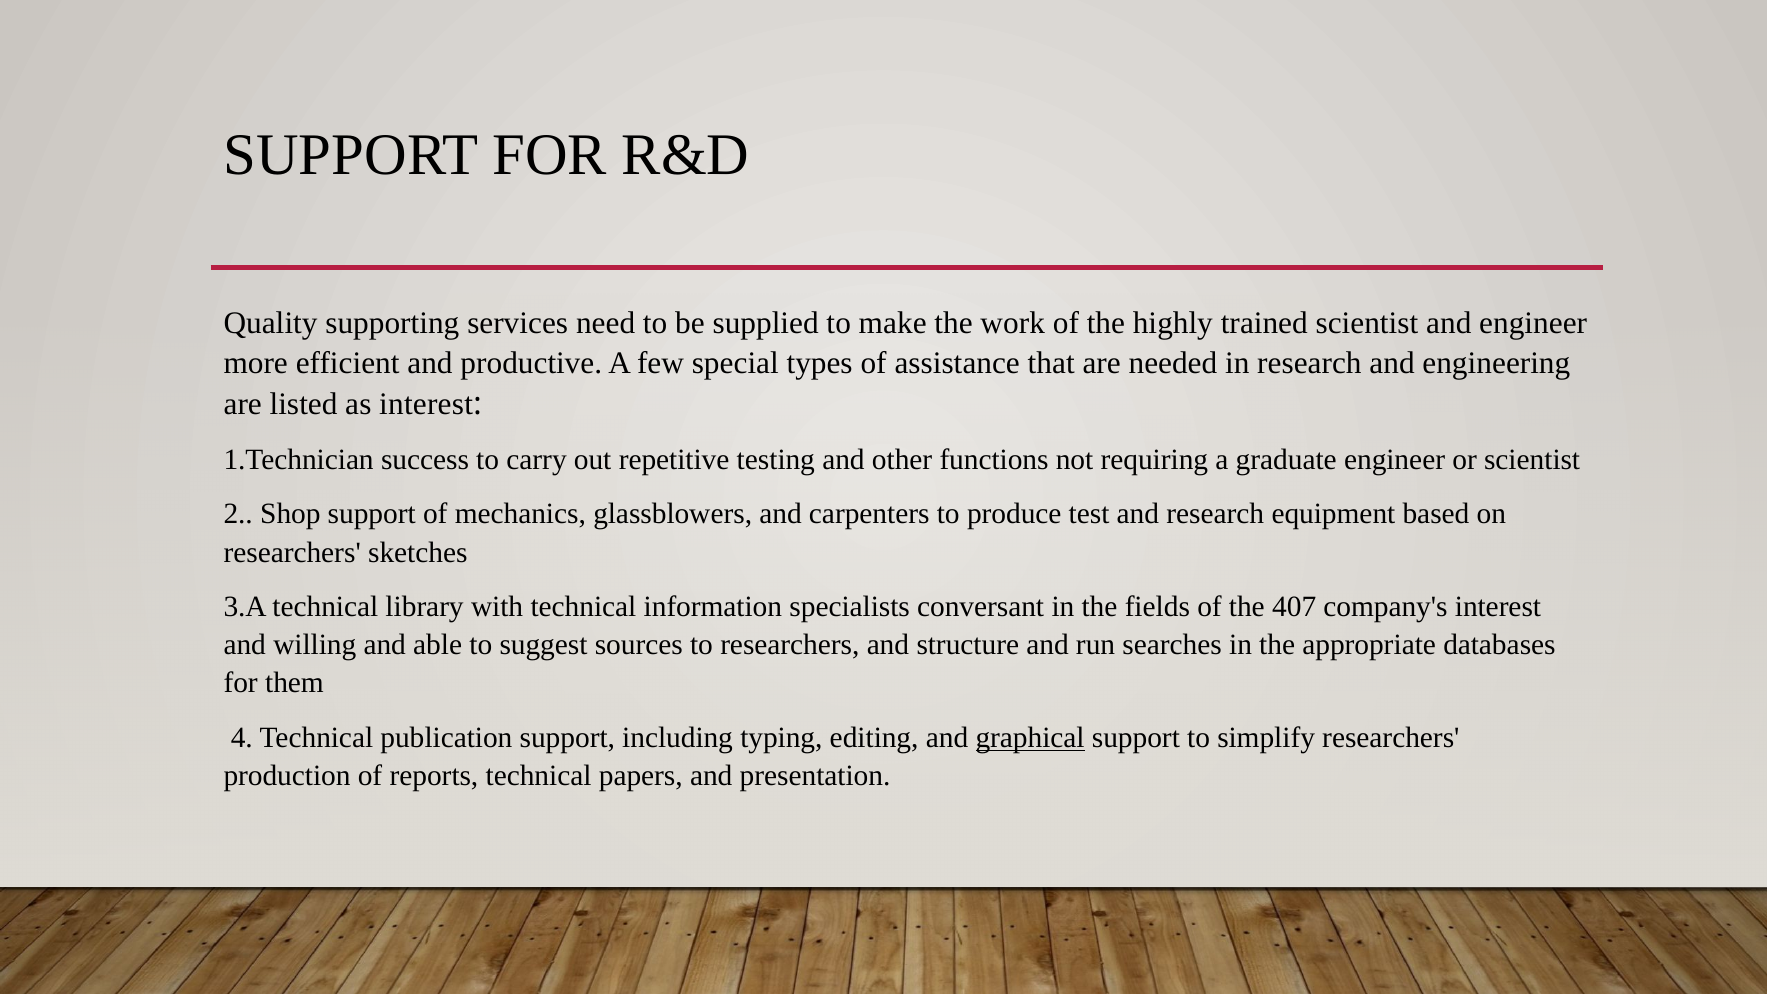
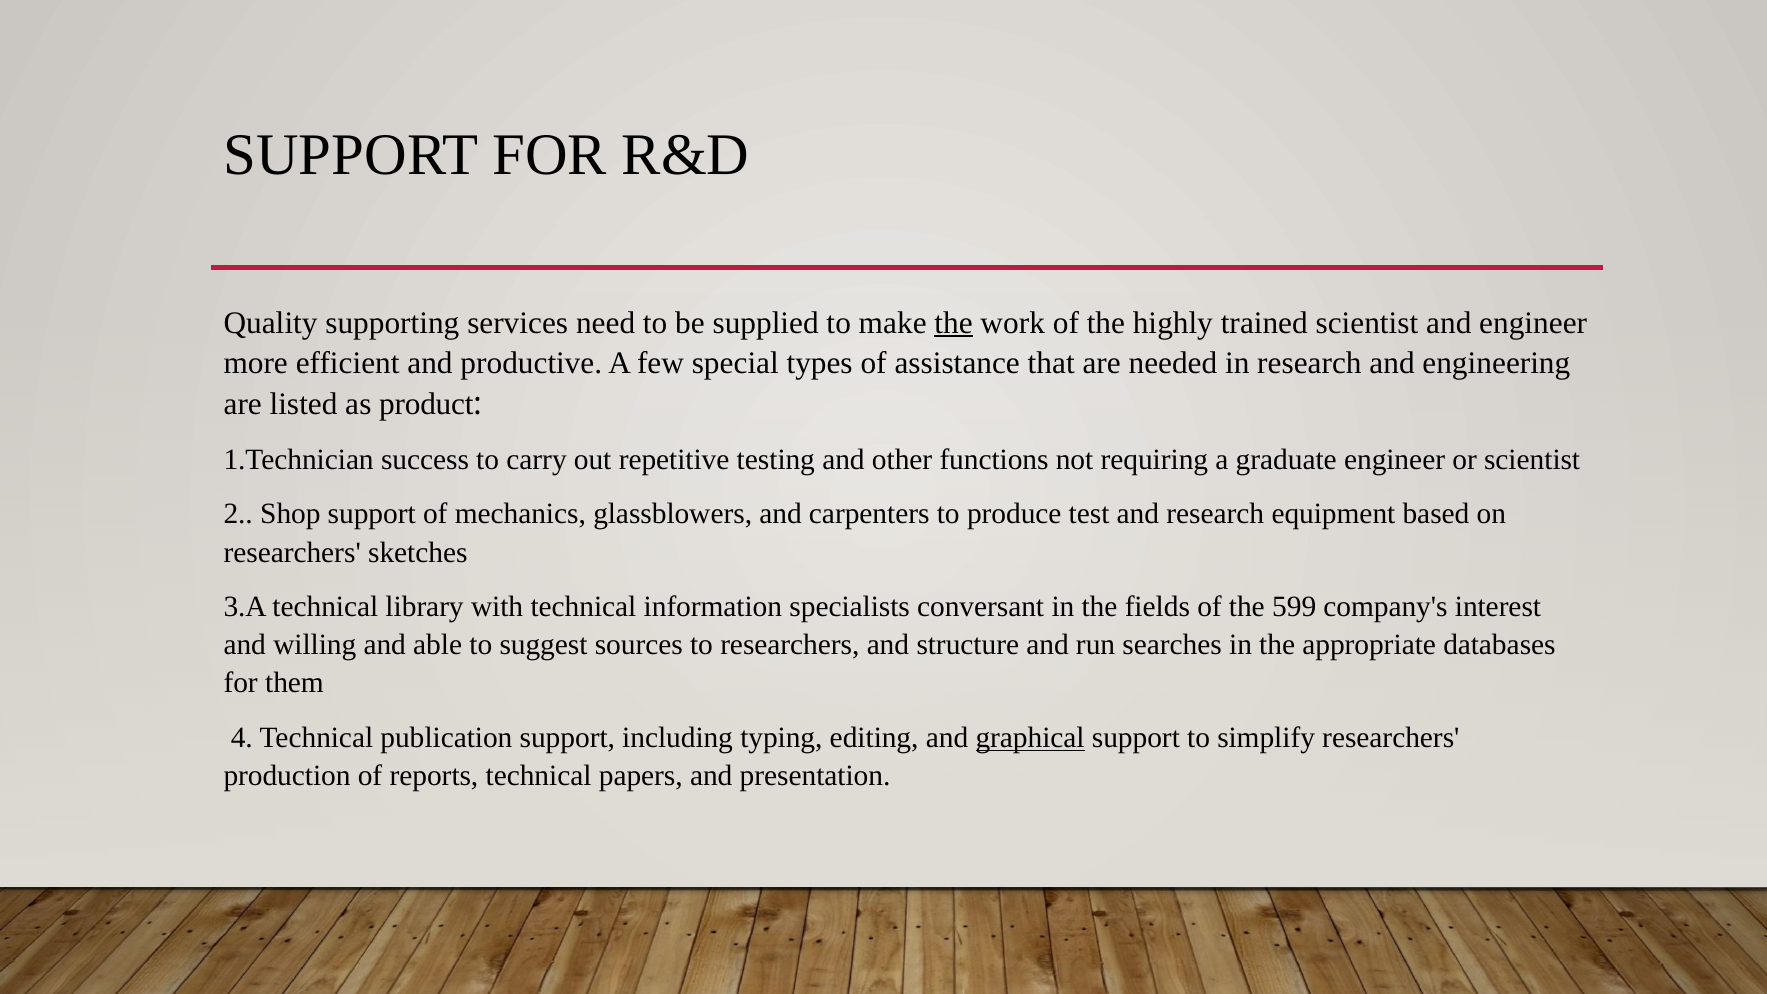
the at (954, 323) underline: none -> present
as interest: interest -> product
407: 407 -> 599
